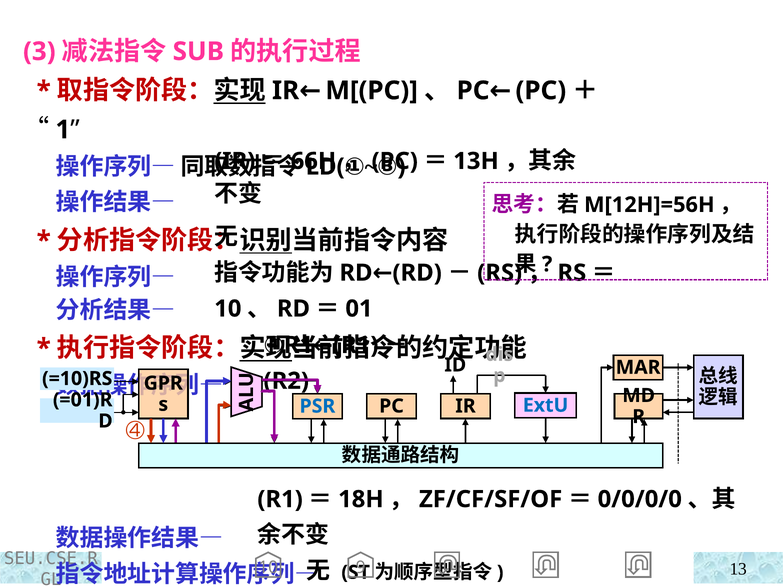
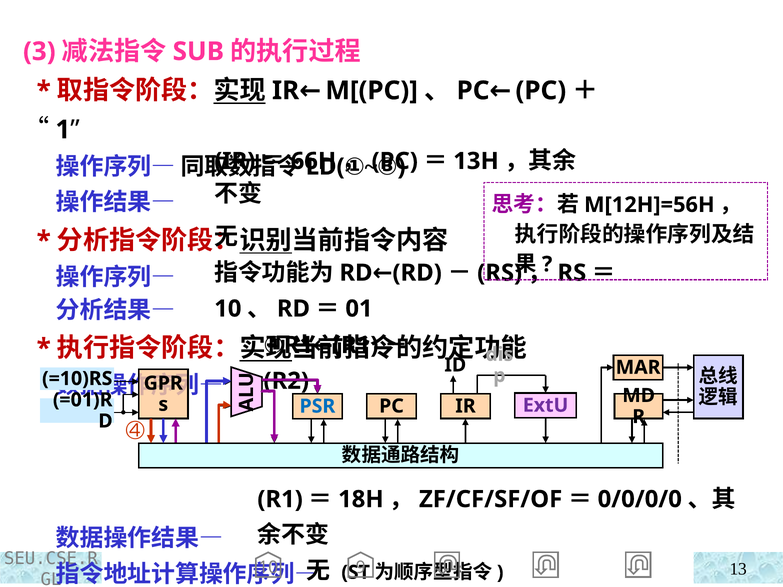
ExtU colour: blue -> purple
